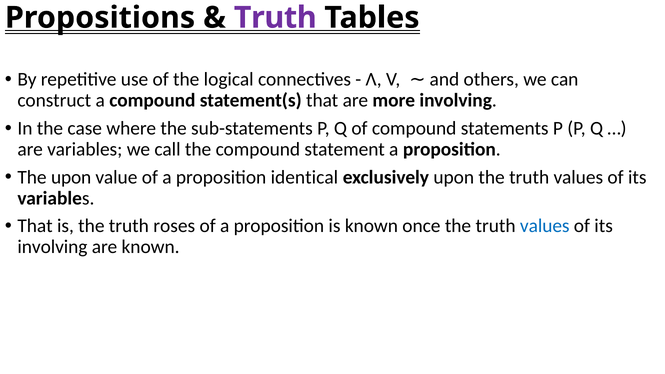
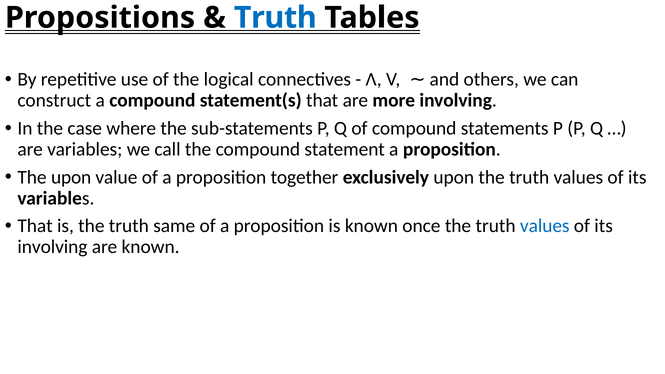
Truth at (275, 18) colour: purple -> blue
identical: identical -> together
roses: roses -> same
